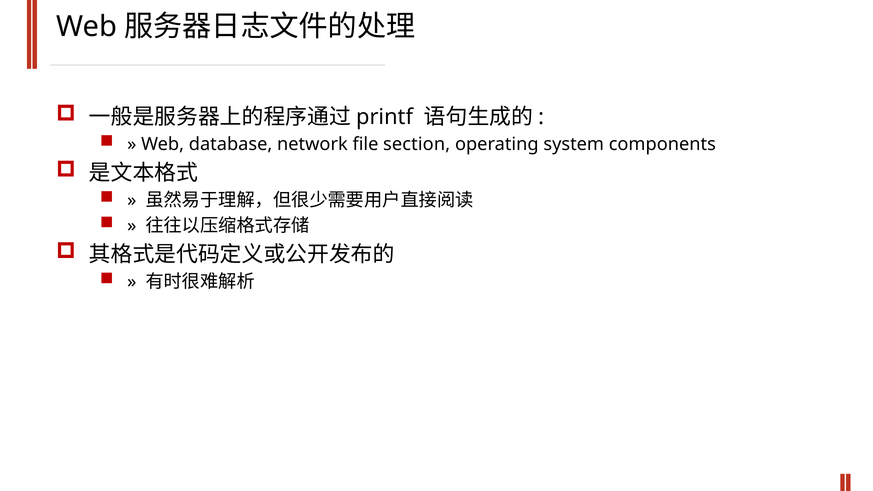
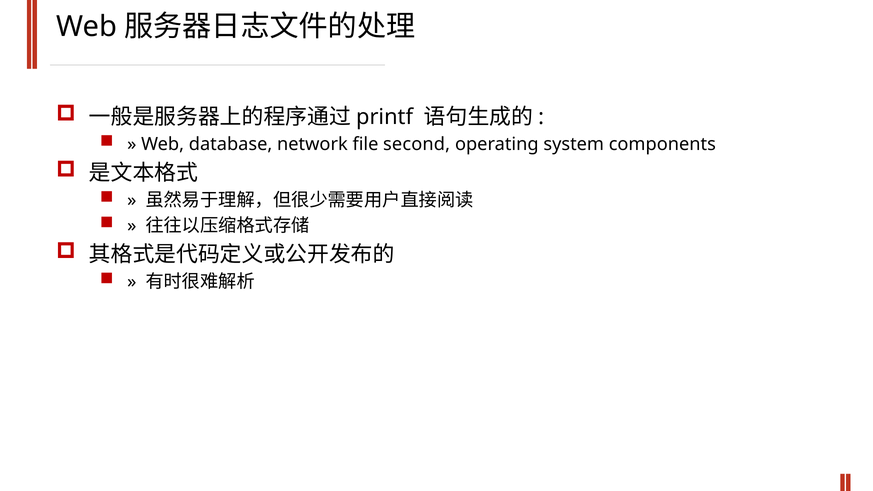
section: section -> second
